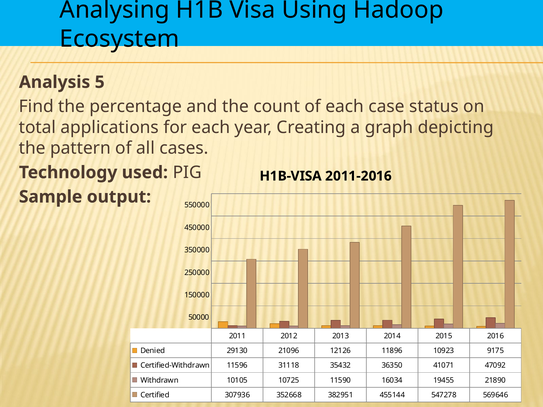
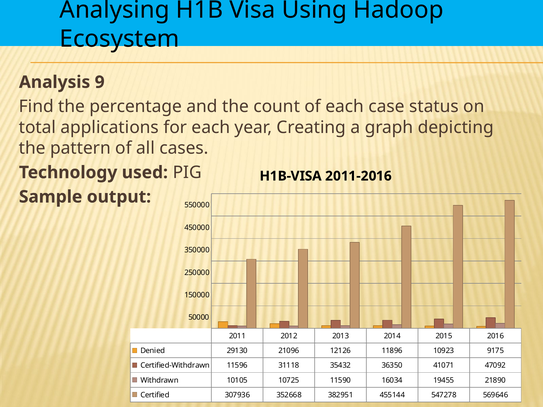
5: 5 -> 9
